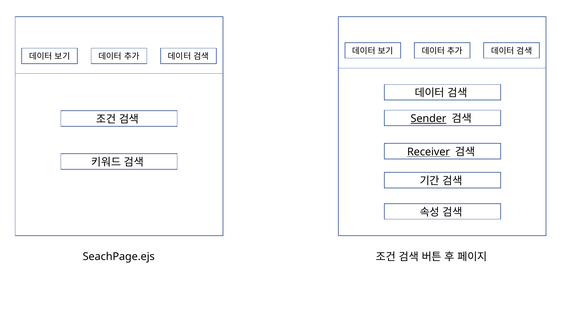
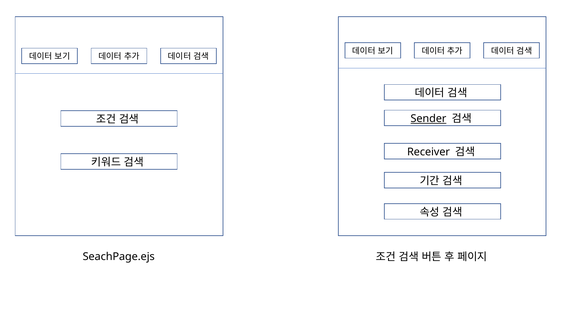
Receiver underline: present -> none
